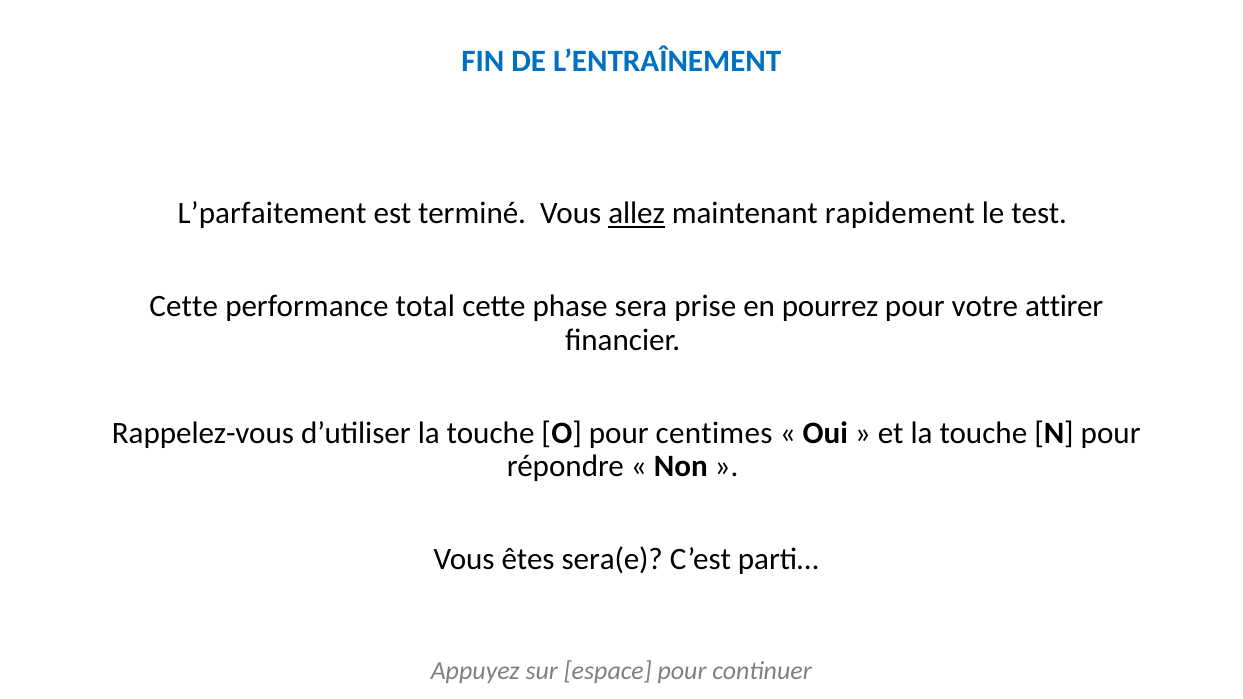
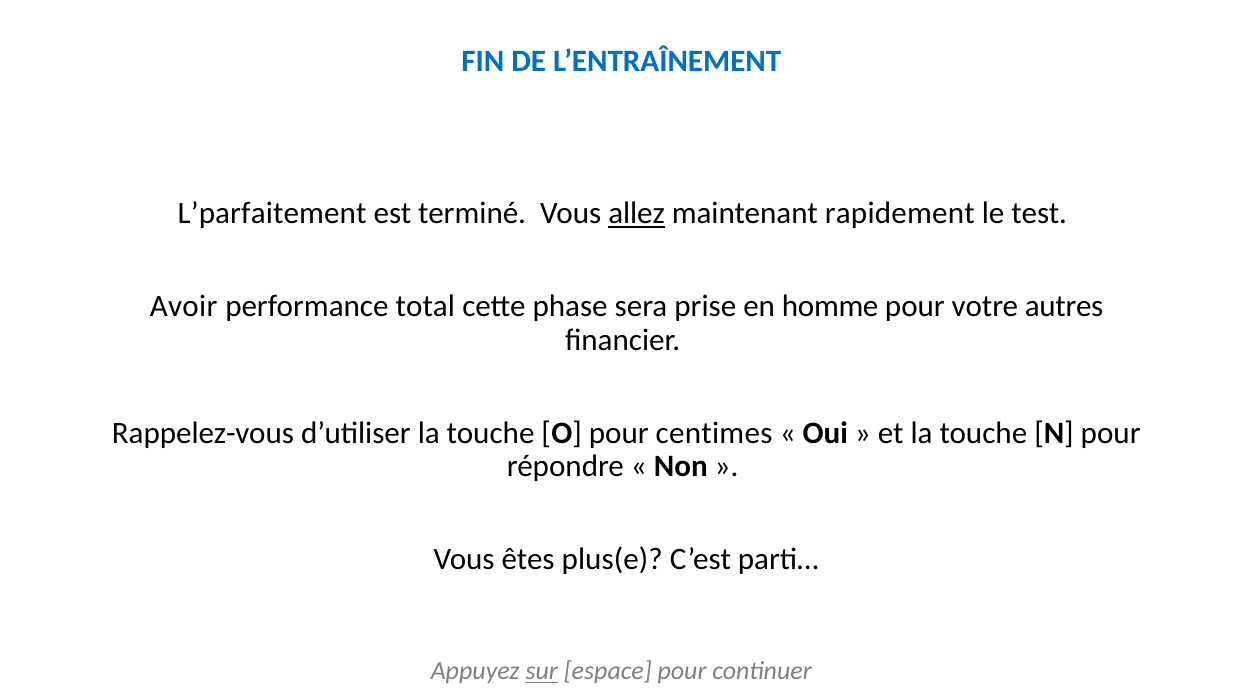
Cette at (184, 307): Cette -> Avoir
pourrez: pourrez -> homme
attirer: attirer -> autres
sera(e: sera(e -> plus(e
sur underline: none -> present
